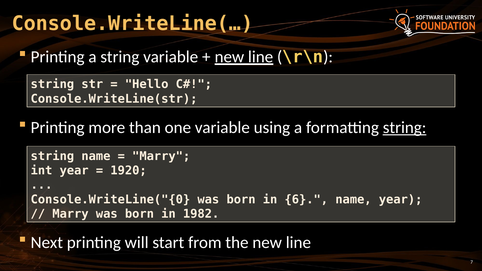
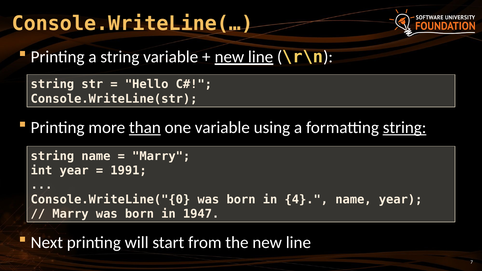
than underline: none -> present
1920: 1920 -> 1991
6: 6 -> 4
1982: 1982 -> 1947
